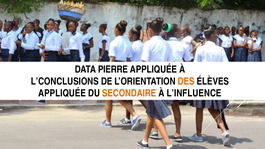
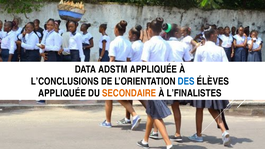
PIERRE: PIERRE -> ADSTM
DES colour: orange -> blue
L’INFLUENCE: L’INFLUENCE -> L’FINALISTES
